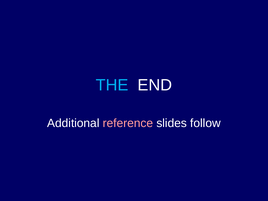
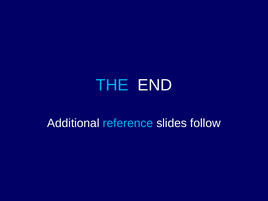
reference colour: pink -> light blue
